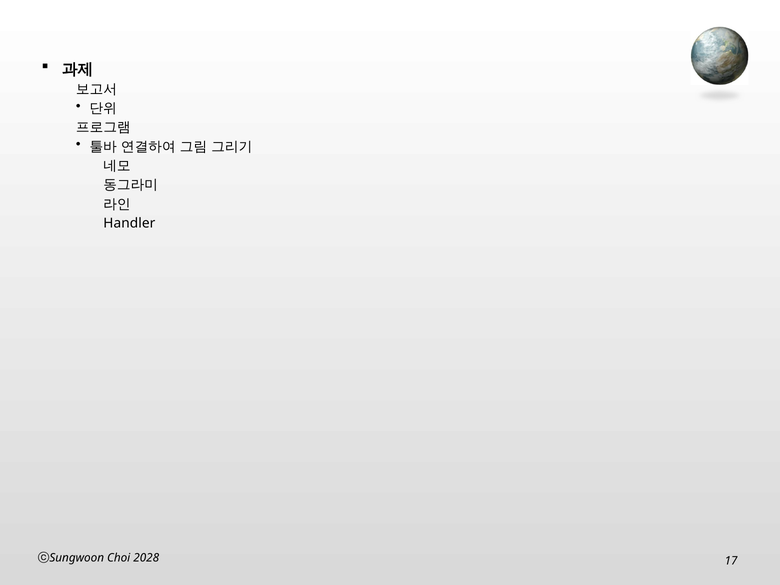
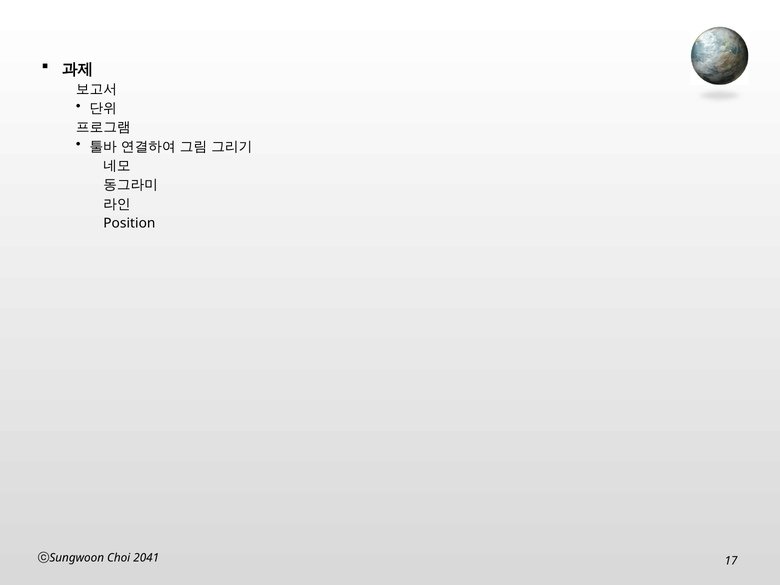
Handler: Handler -> Position
2028: 2028 -> 2041
